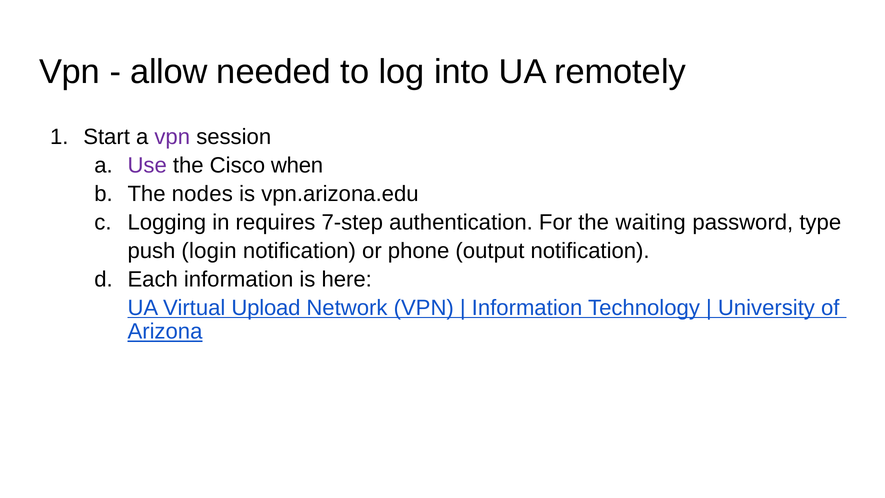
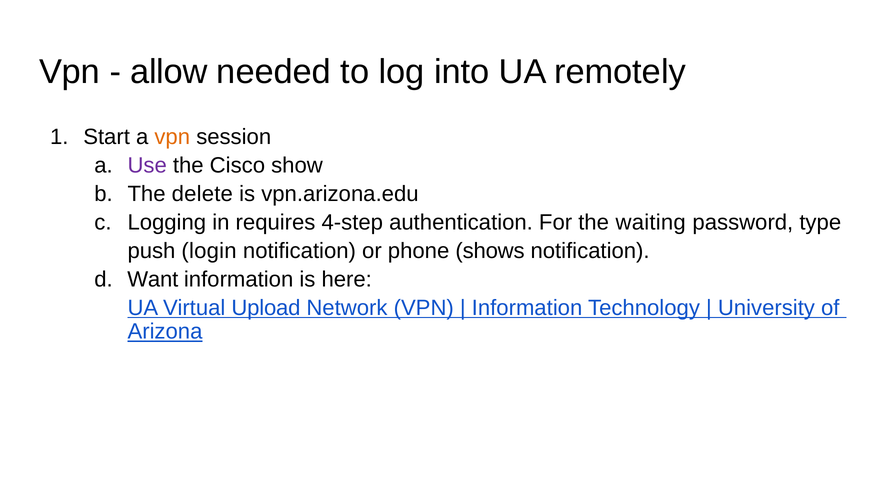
vpn at (172, 137) colour: purple -> orange
when: when -> show
nodes: nodes -> delete
7-step: 7-step -> 4-step
output: output -> shows
Each: Each -> Want
